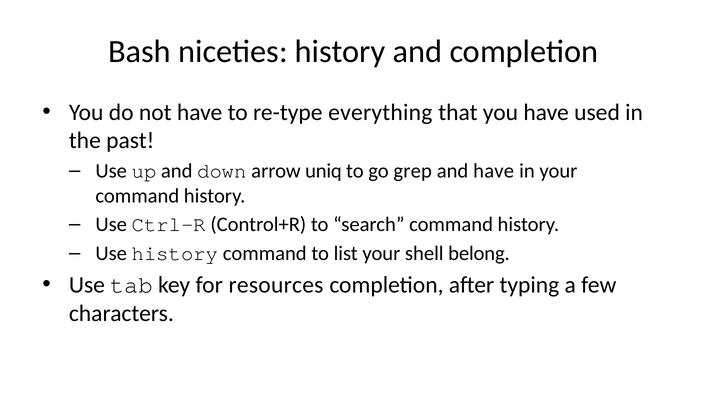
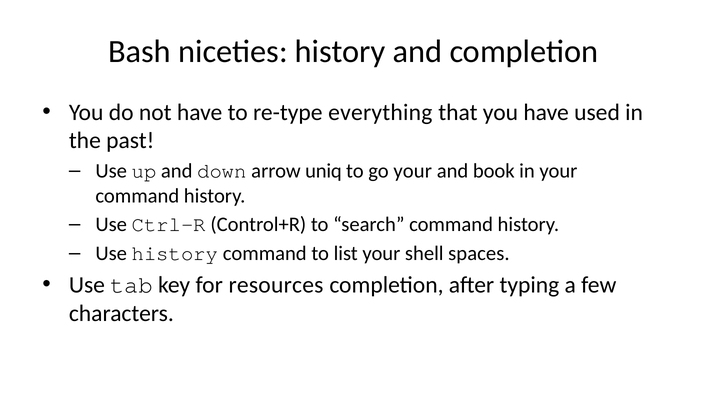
go grep: grep -> your
and have: have -> book
belong: belong -> spaces
